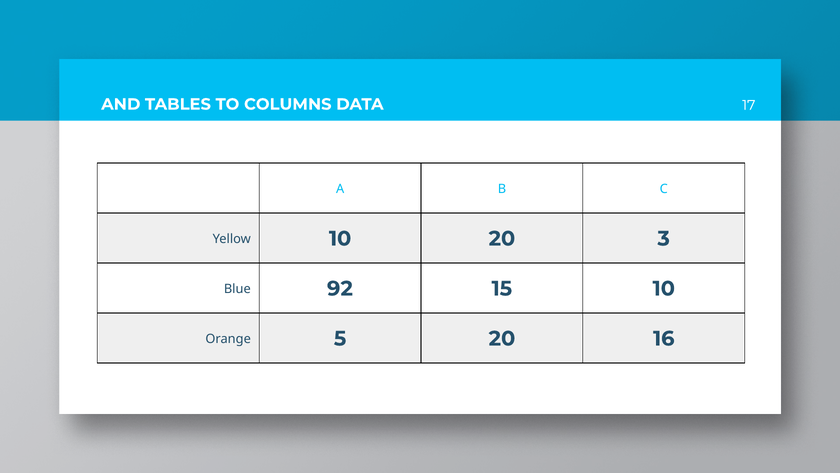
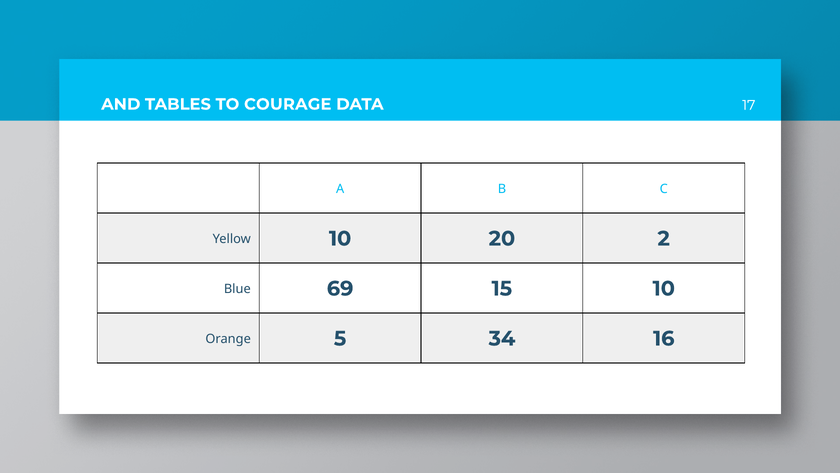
COLUMNS: COLUMNS -> COURAGE
3: 3 -> 2
92: 92 -> 69
5 20: 20 -> 34
